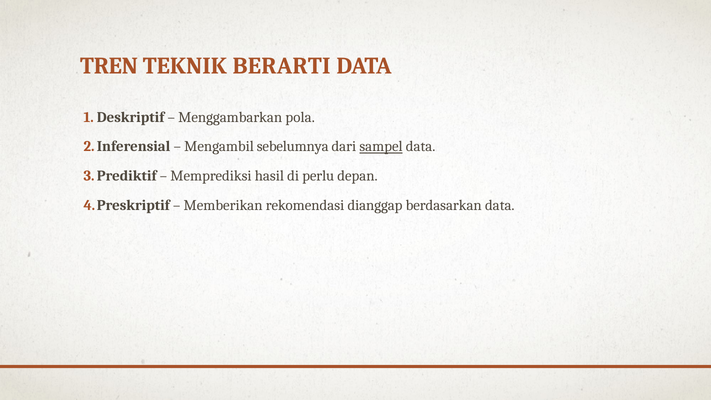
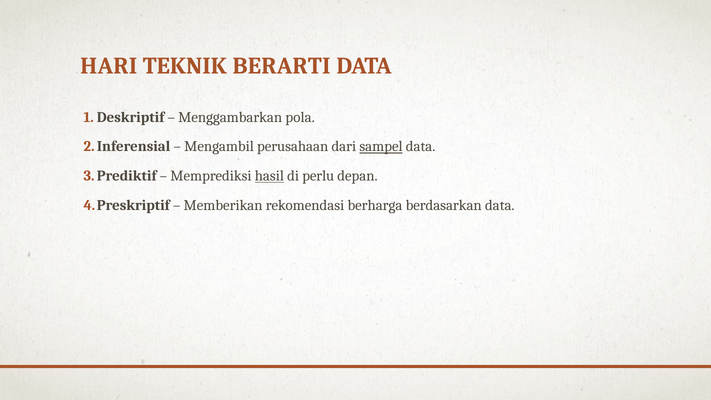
TREN: TREN -> HARI
sebelumnya: sebelumnya -> perusahaan
hasil underline: none -> present
dianggap: dianggap -> berharga
